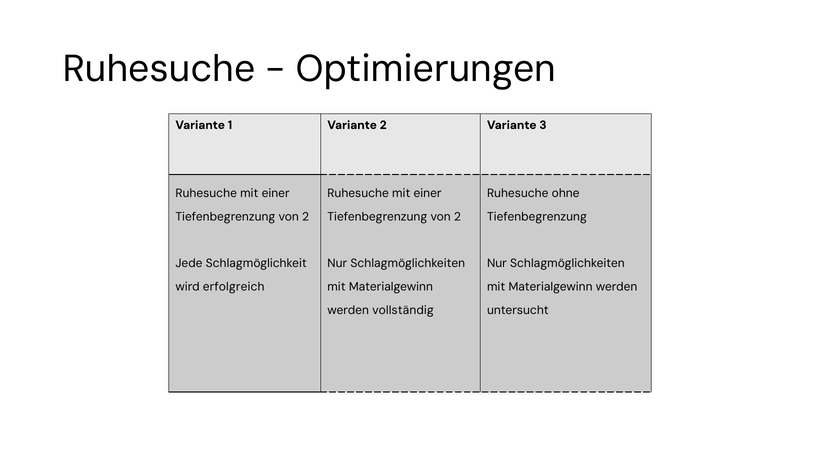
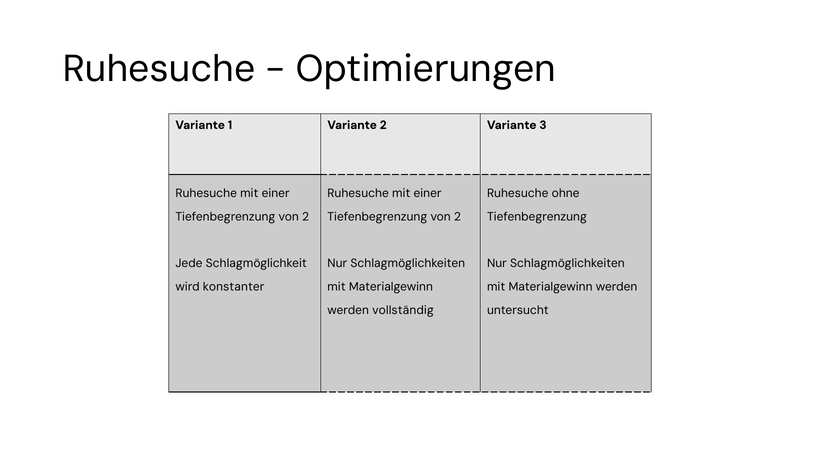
erfolgreich: erfolgreich -> konstanter
